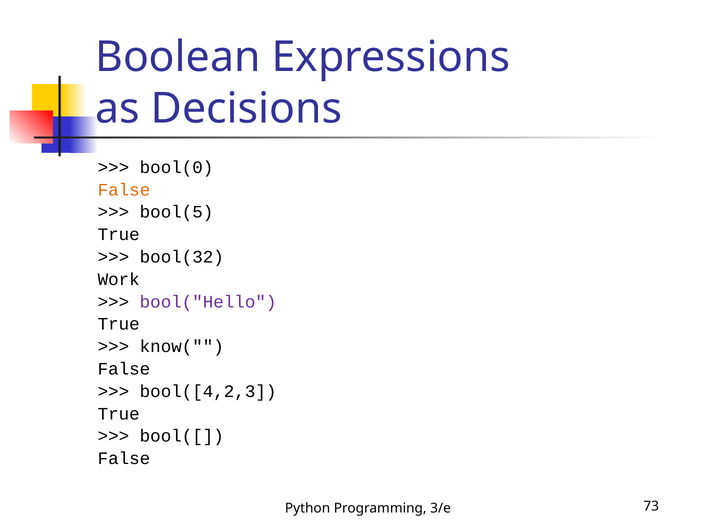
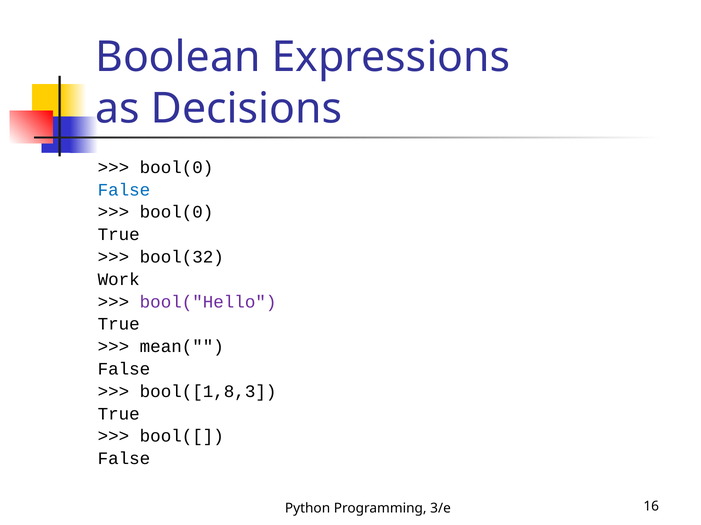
False at (124, 190) colour: orange -> blue
bool(5 at (177, 212): bool(5 -> bool(0
know(: know( -> mean(
bool([4,2,3: bool([4,2,3 -> bool([1,8,3
73: 73 -> 16
